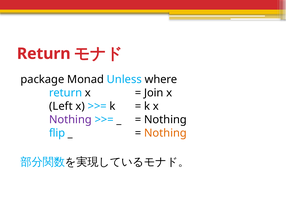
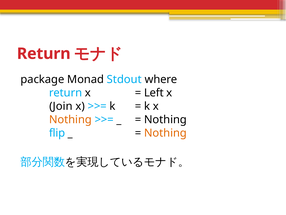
Unless: Unless -> Stdout
Join: Join -> Left
Left: Left -> Join
Nothing at (70, 119) colour: purple -> orange
